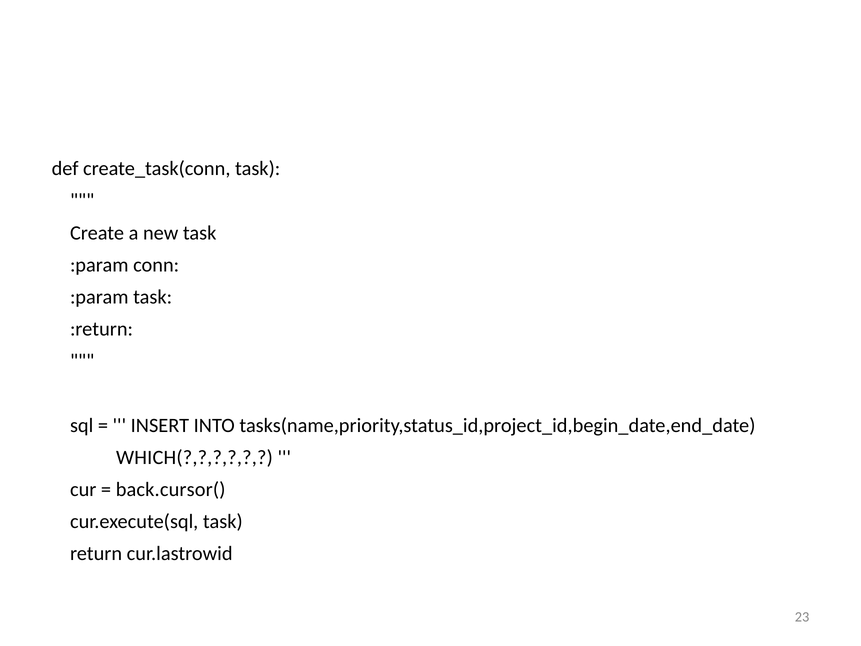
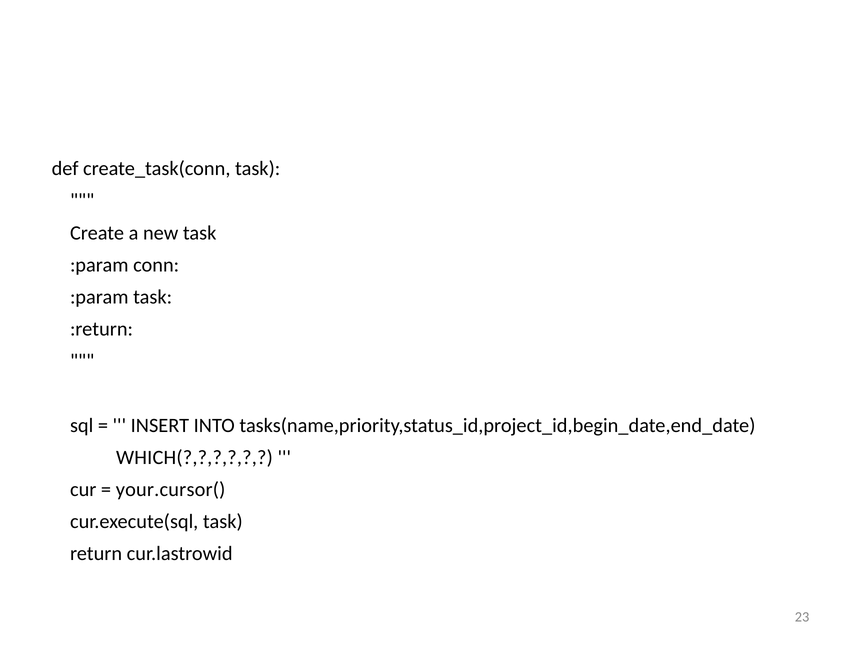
back.cursor(: back.cursor( -> your.cursor(
